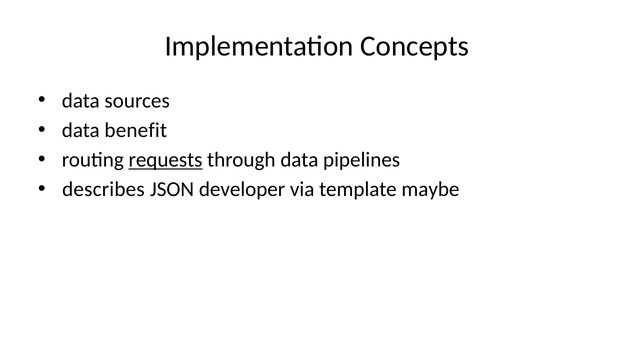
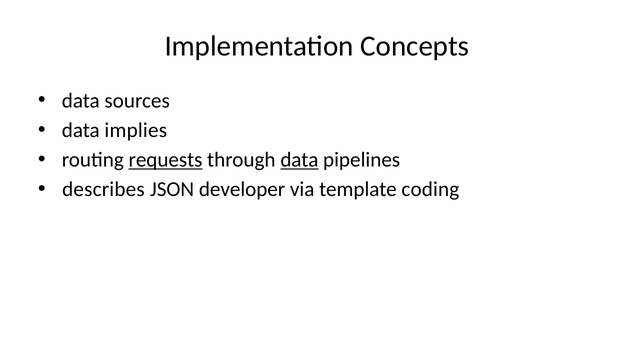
benefit: benefit -> implies
data at (299, 160) underline: none -> present
maybe: maybe -> coding
